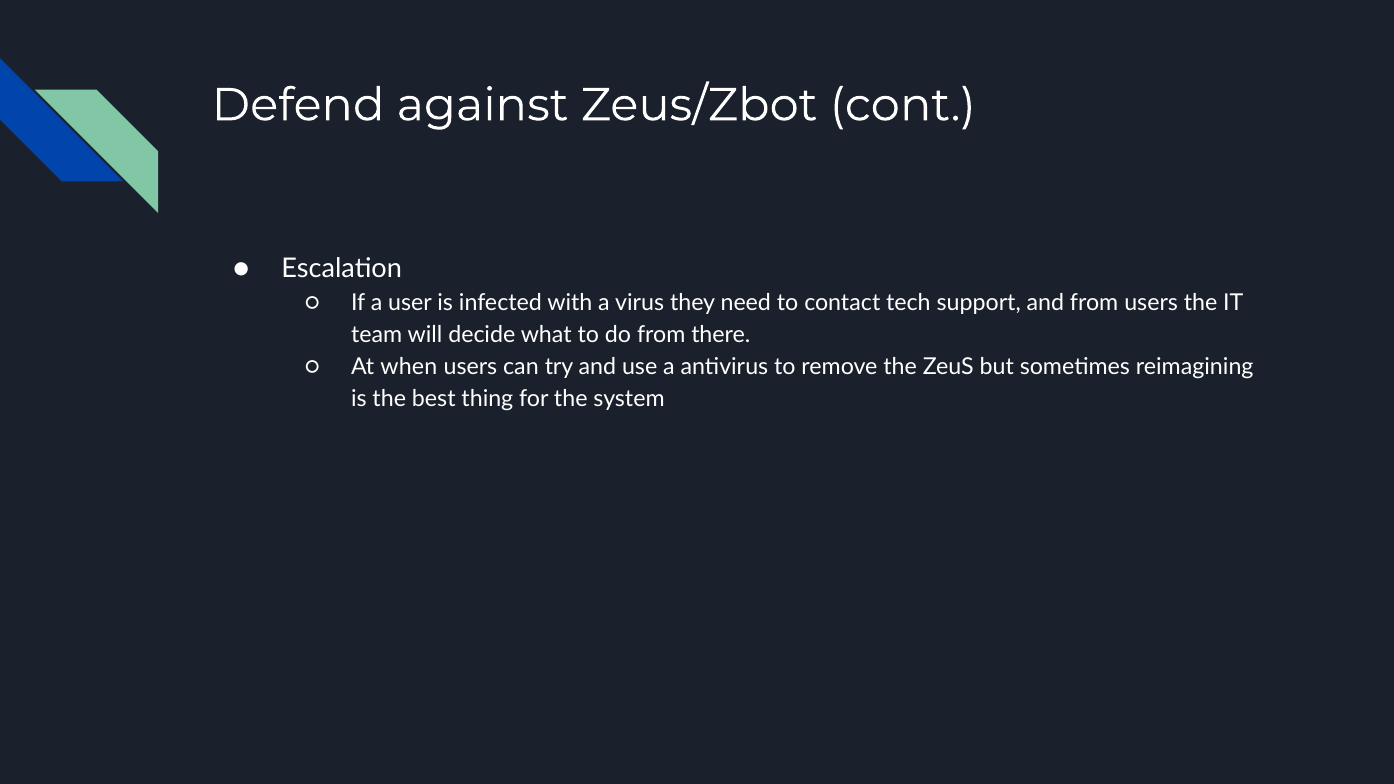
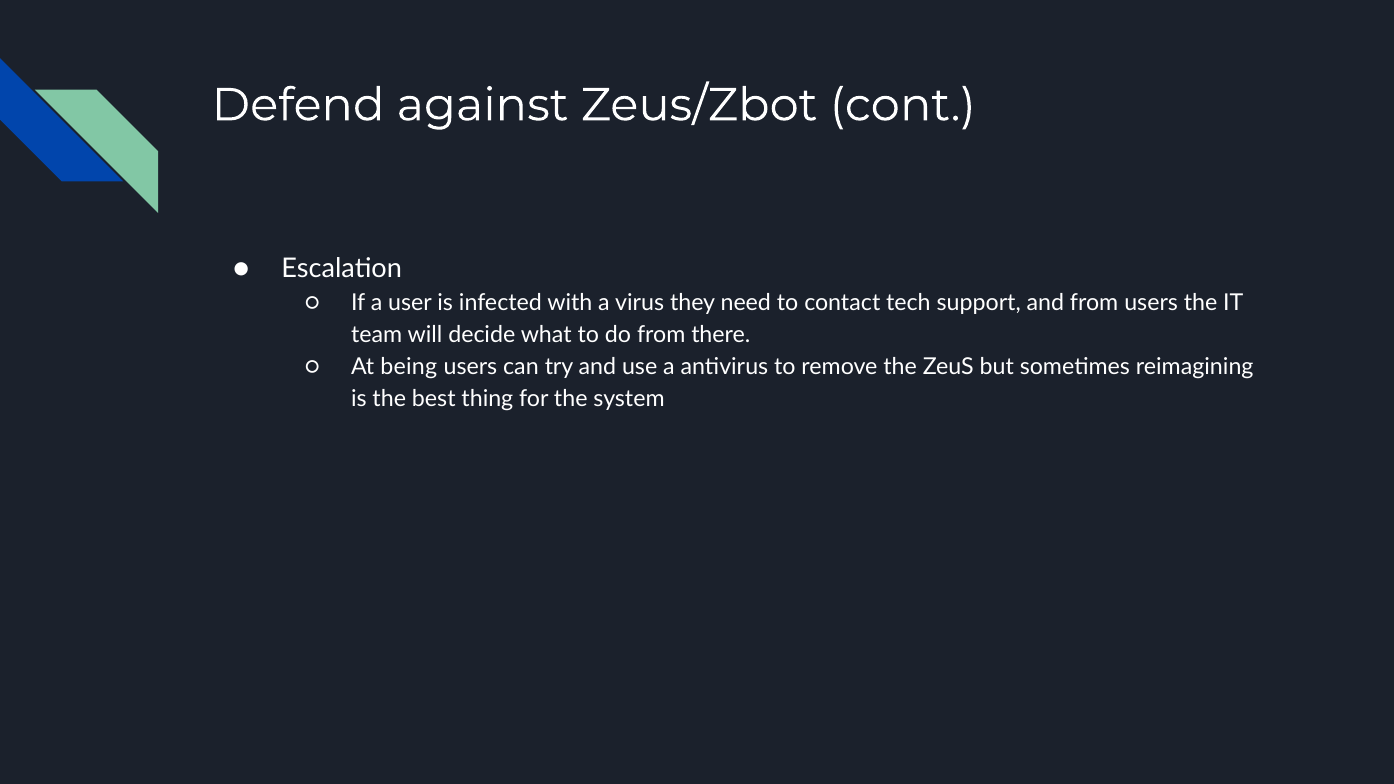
when: when -> being
